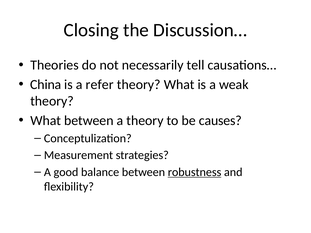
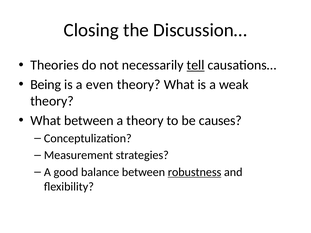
tell underline: none -> present
China: China -> Being
refer: refer -> even
